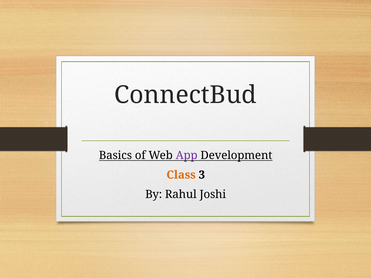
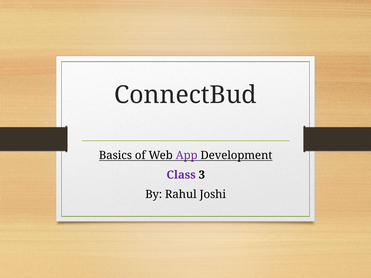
Class colour: orange -> purple
